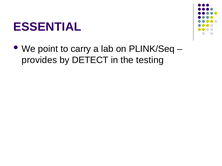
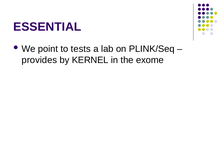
carry: carry -> tests
DETECT: DETECT -> KERNEL
testing: testing -> exome
